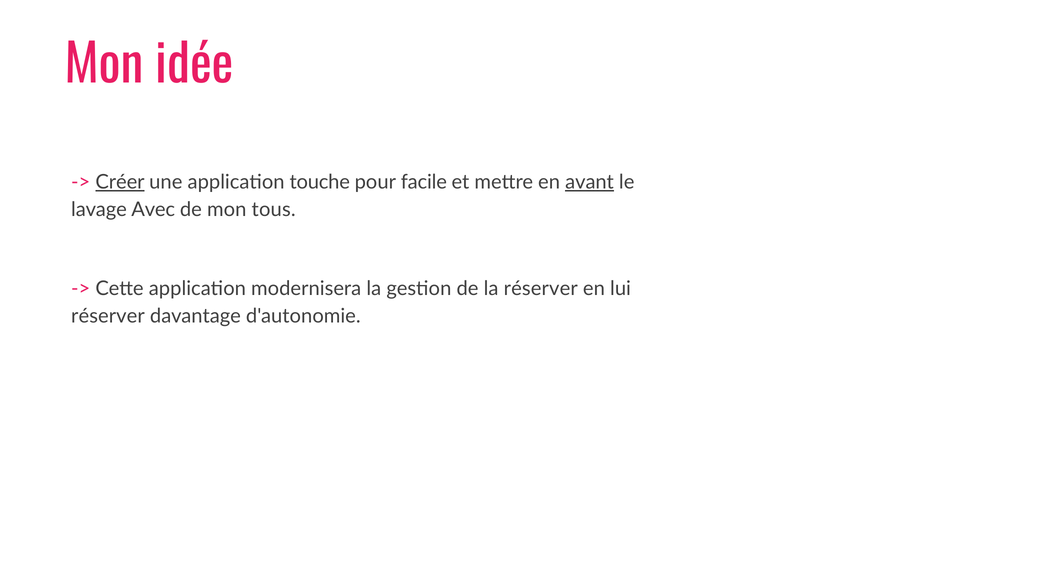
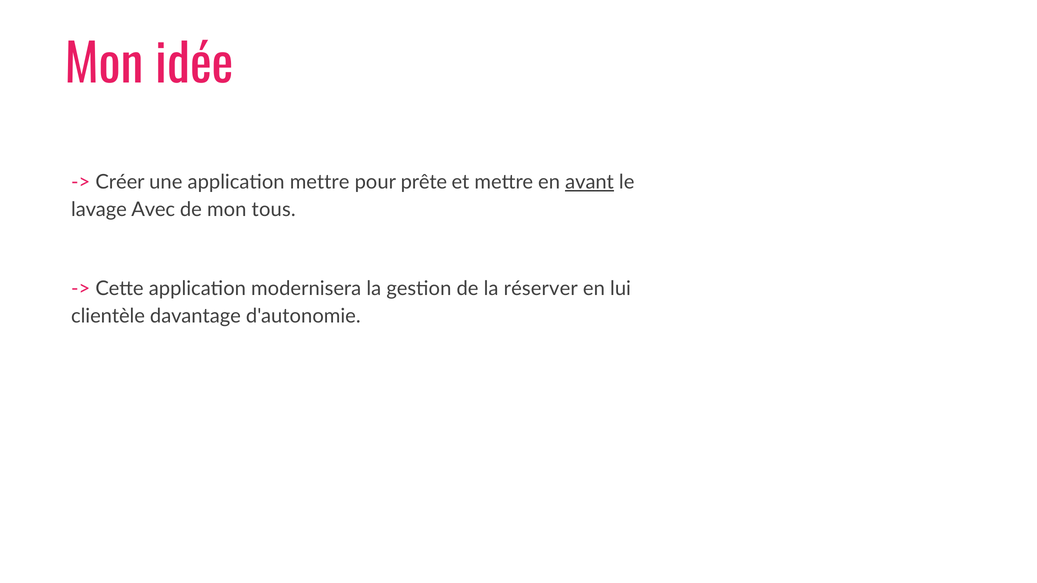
Créer underline: present -> none
application touche: touche -> mettre
facile: facile -> prête
réserver at (108, 316): réserver -> clientèle
